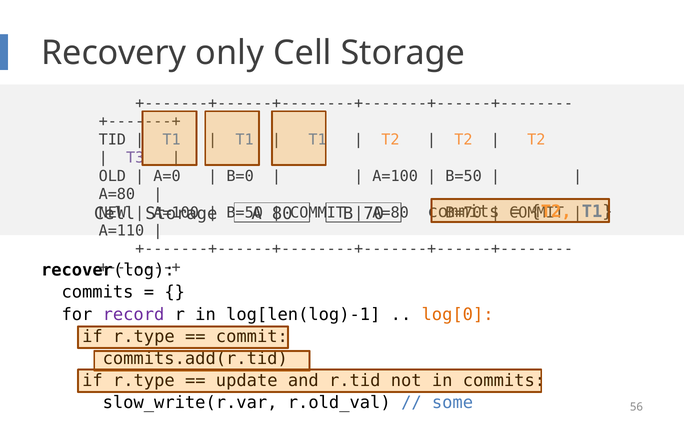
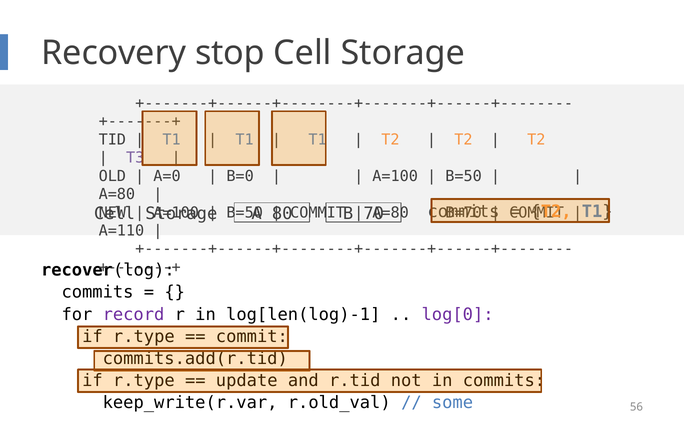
only: only -> stop
log[0 colour: orange -> purple
slow_write(r.var: slow_write(r.var -> keep_write(r.var
